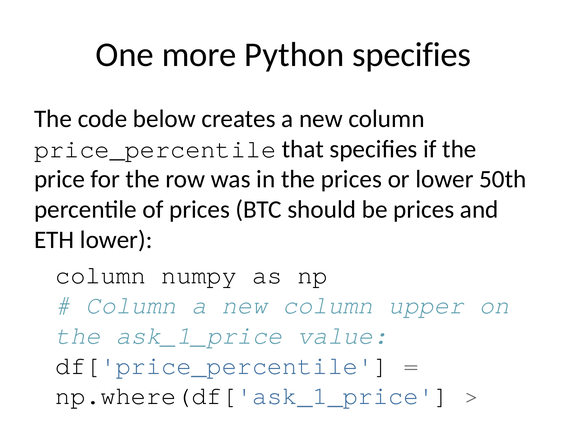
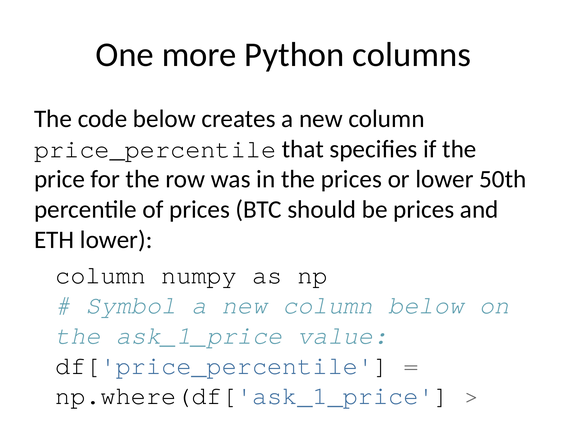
Python specifies: specifies -> columns
Column at (131, 305): Column -> Symbol
column upper: upper -> below
